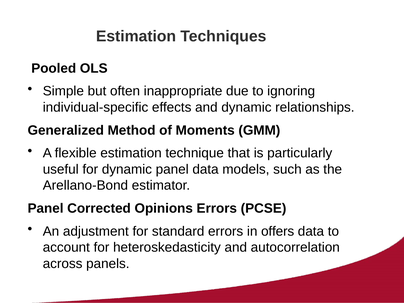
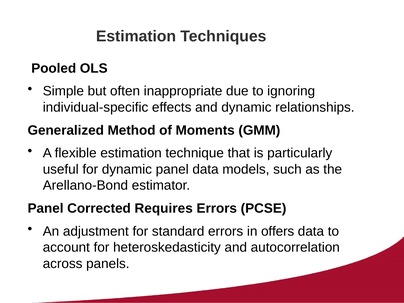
Opinions: Opinions -> Requires
